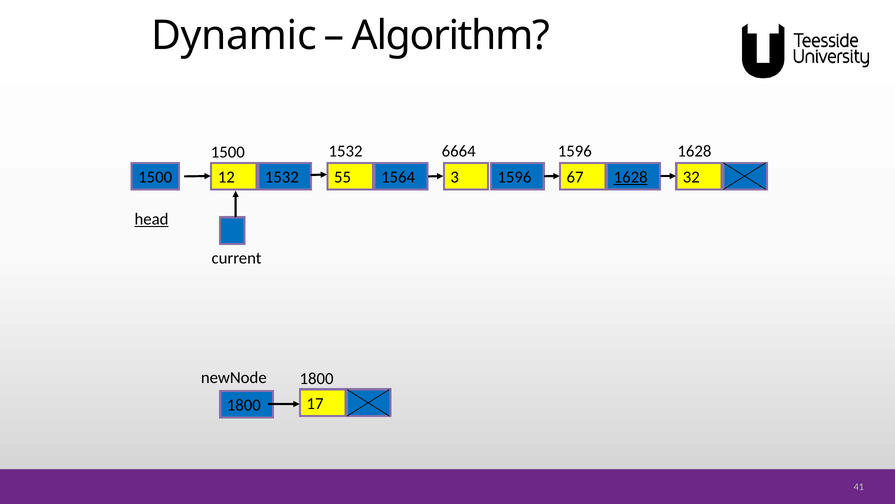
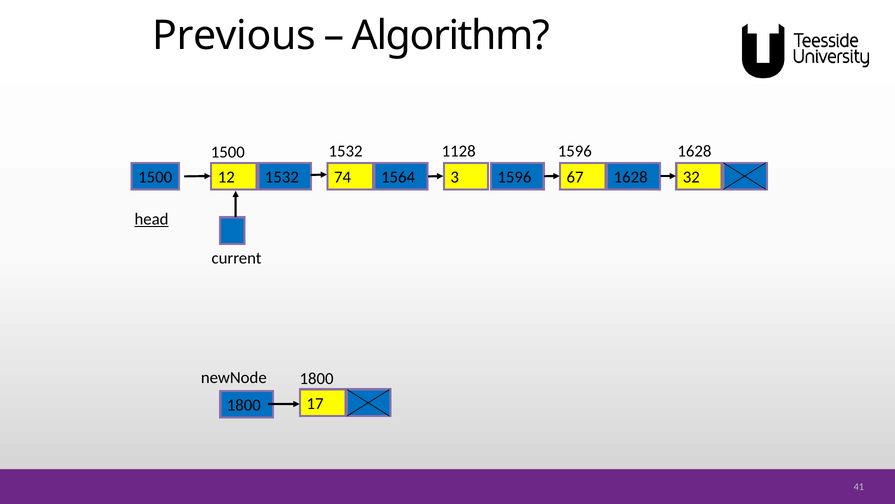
Dynamic: Dynamic -> Previous
6664: 6664 -> 1128
55: 55 -> 74
1628 at (631, 177) underline: present -> none
